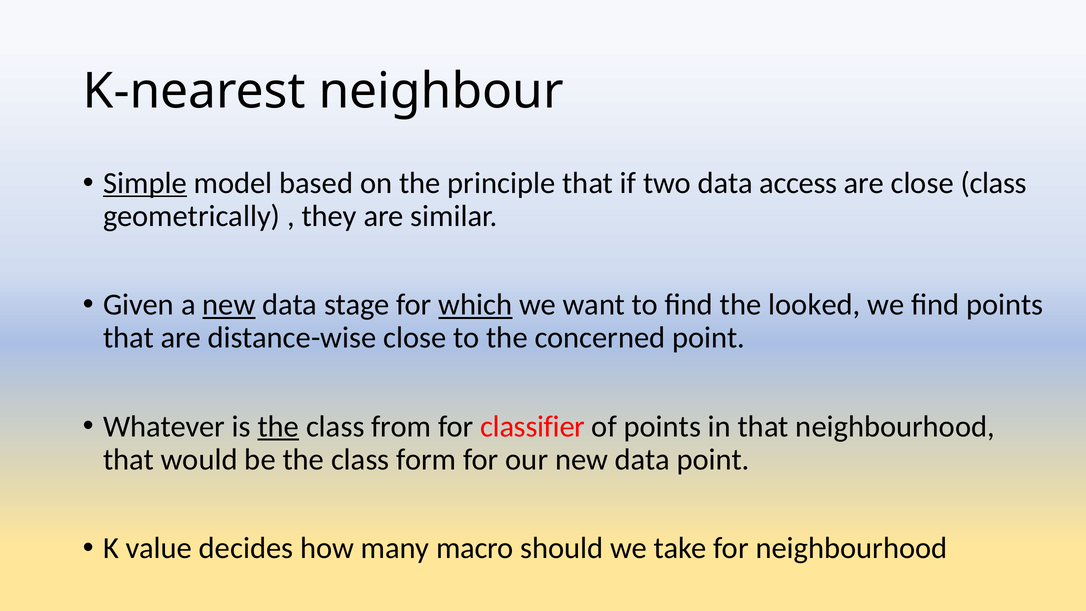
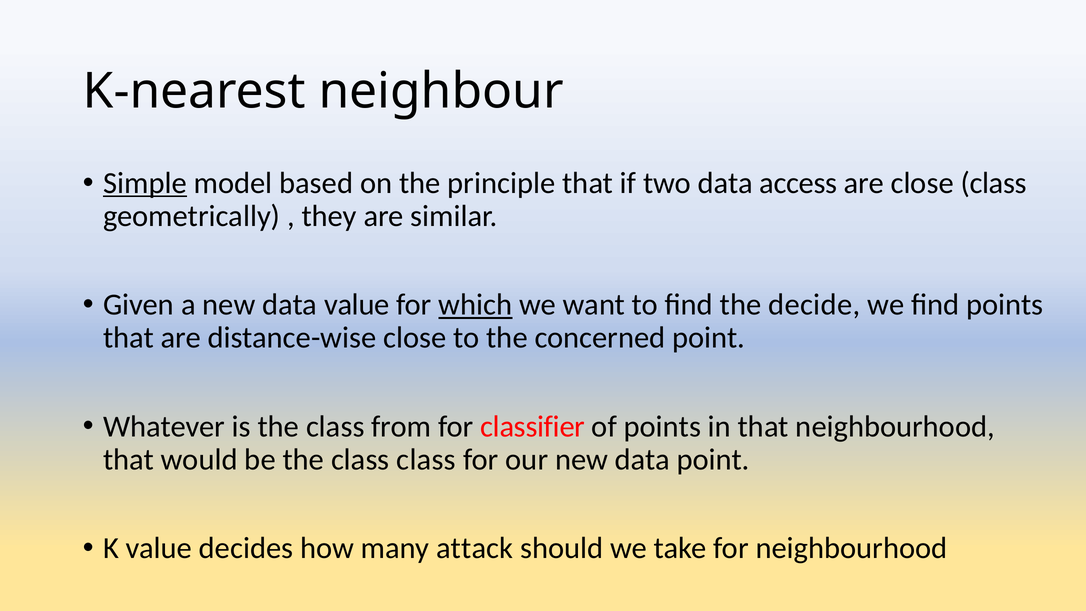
new at (229, 305) underline: present -> none
data stage: stage -> value
looked: looked -> decide
the at (278, 426) underline: present -> none
class form: form -> class
macro: macro -> attack
